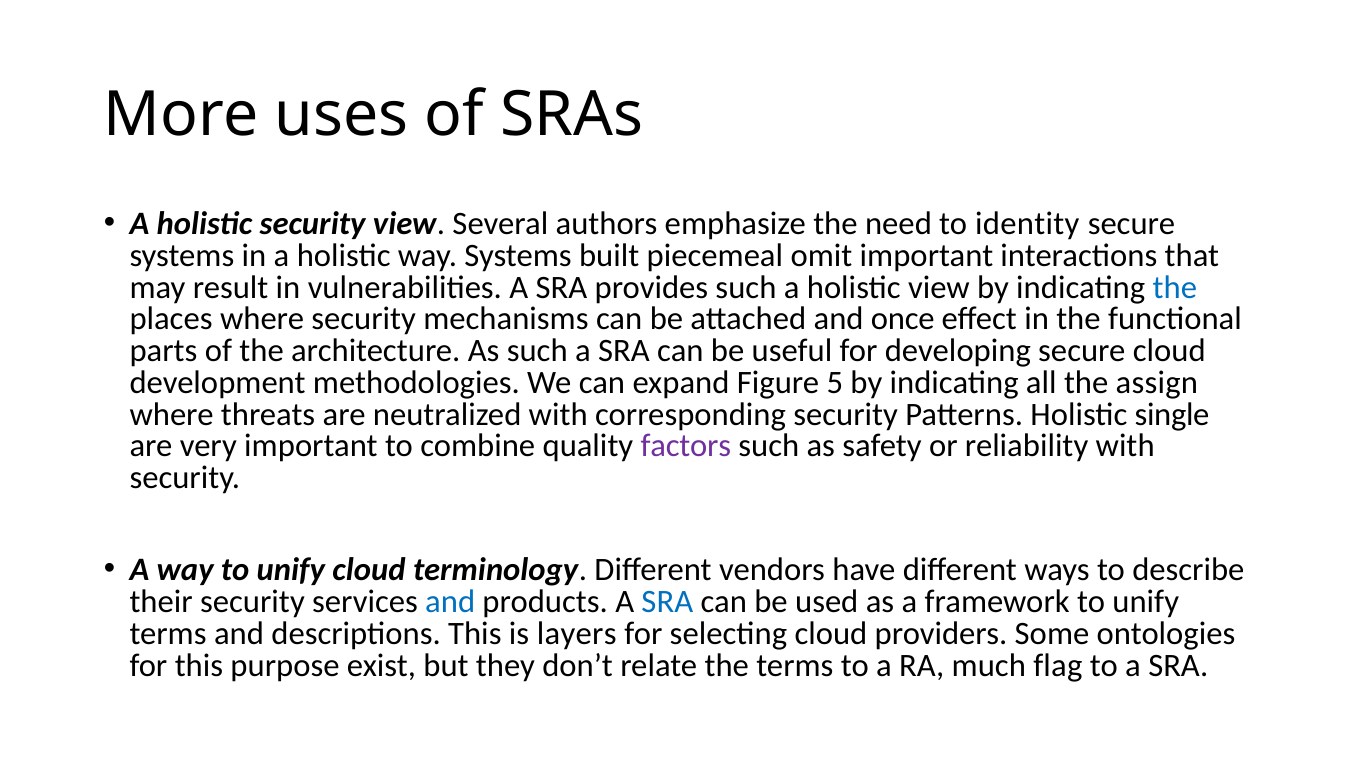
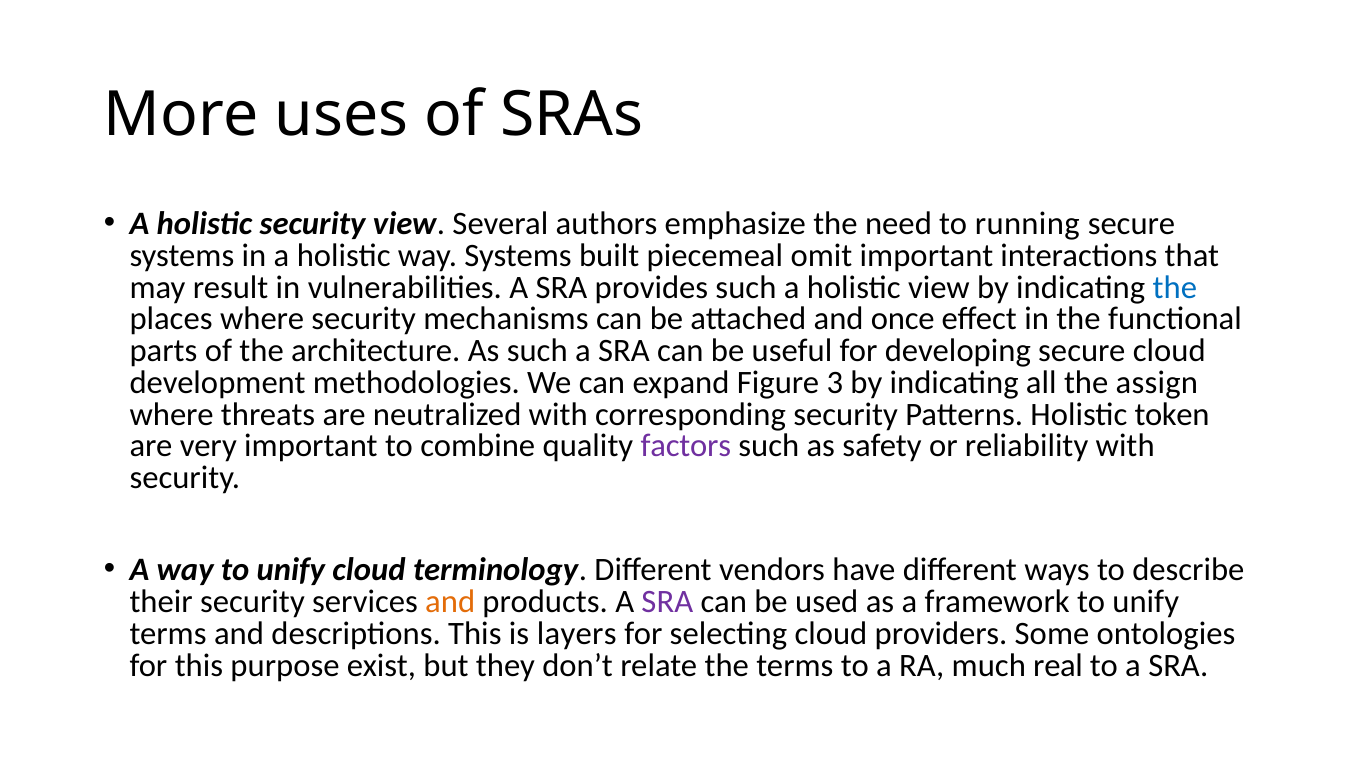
identity: identity -> running
5: 5 -> 3
single: single -> token
and at (450, 602) colour: blue -> orange
SRA at (667, 602) colour: blue -> purple
flag: flag -> real
